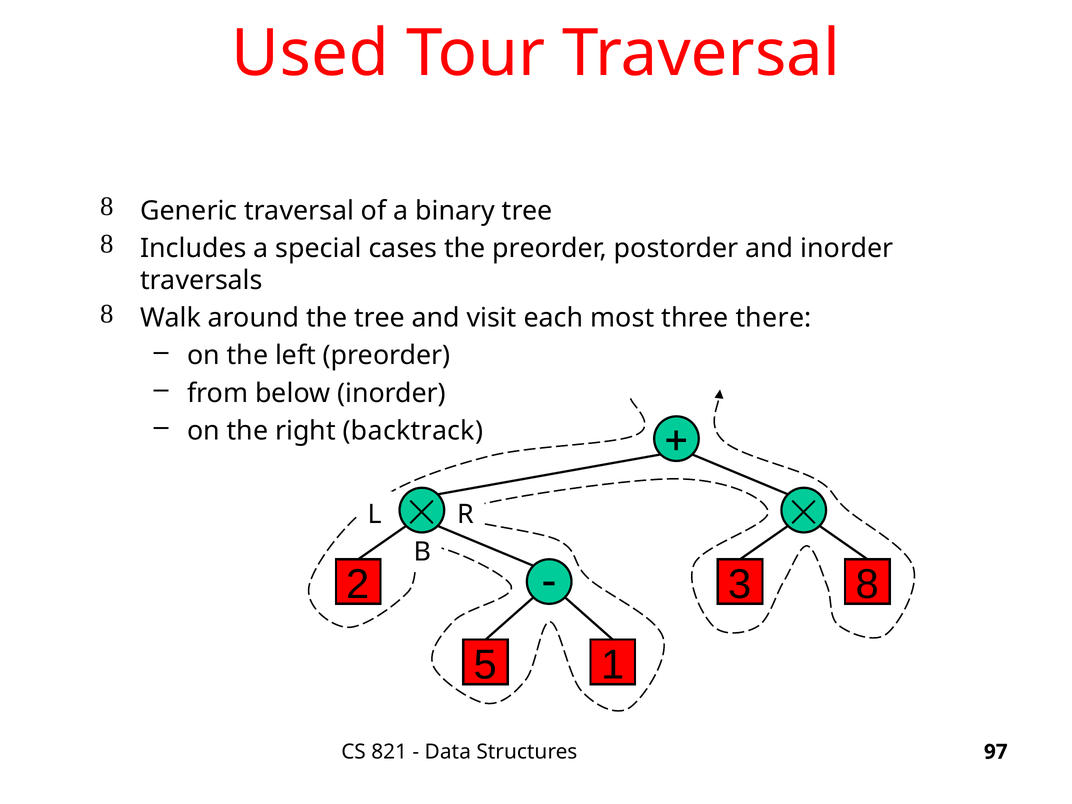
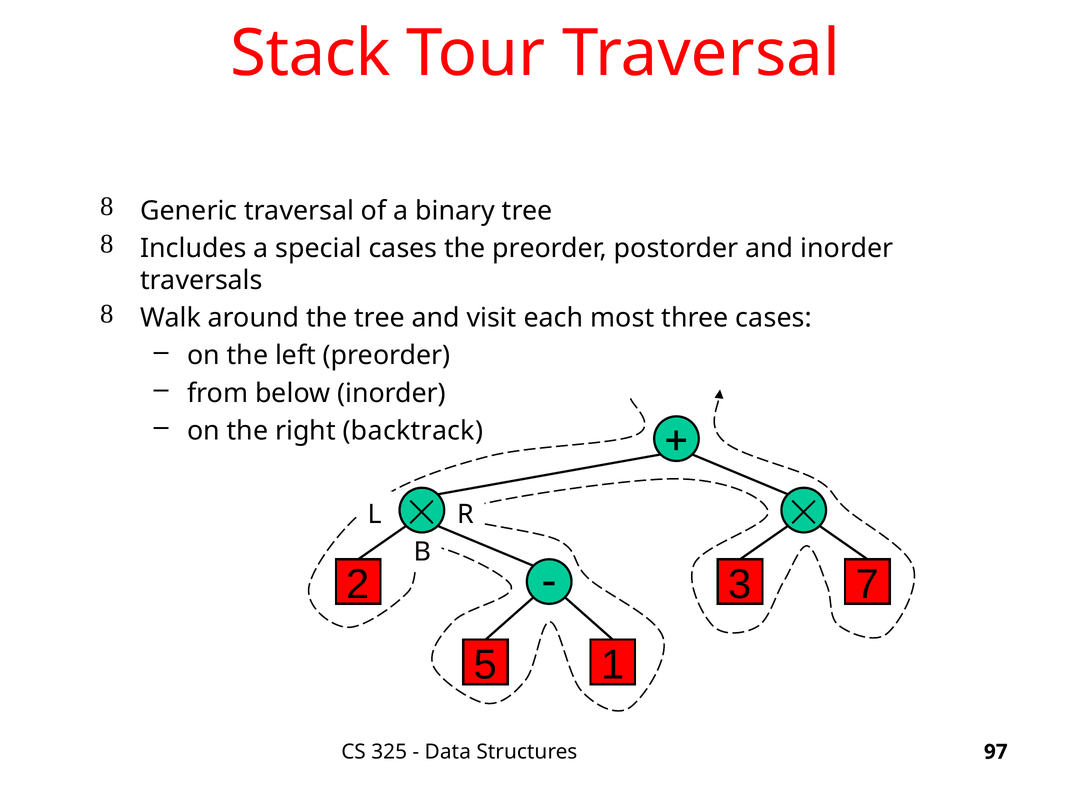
Used: Used -> Stack
three there: there -> cases
8: 8 -> 7
821: 821 -> 325
